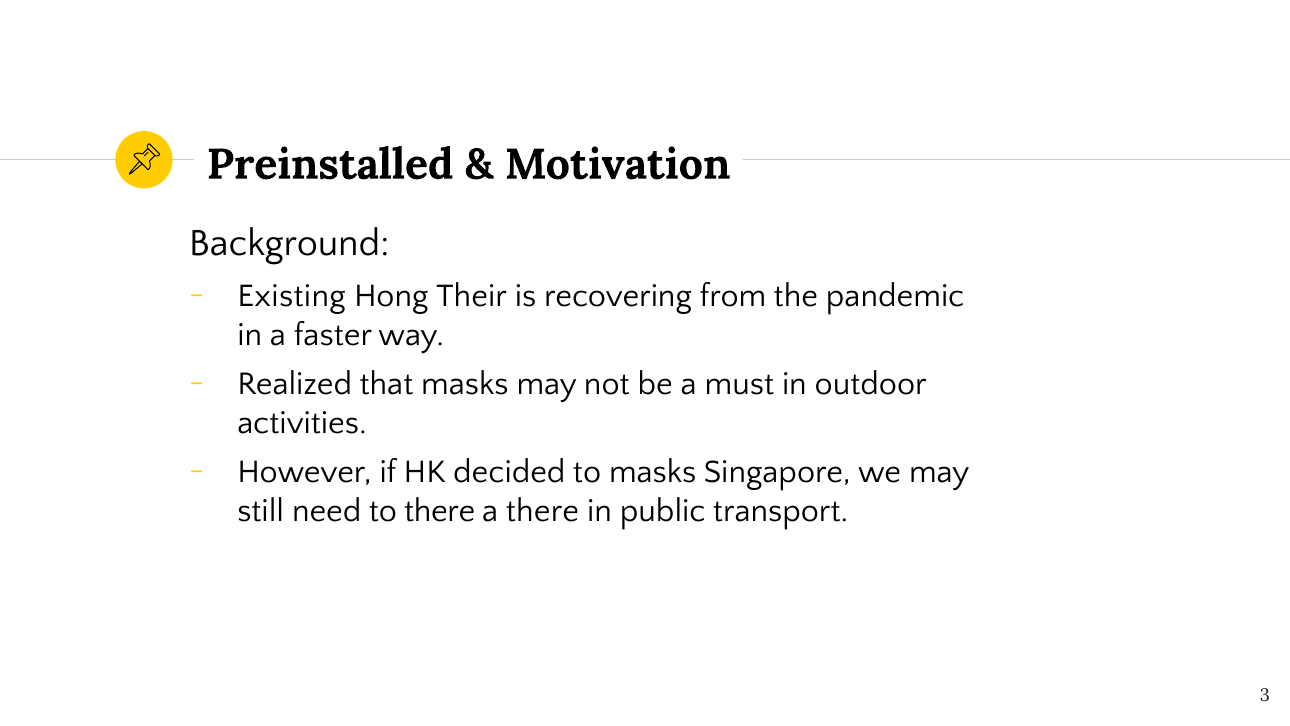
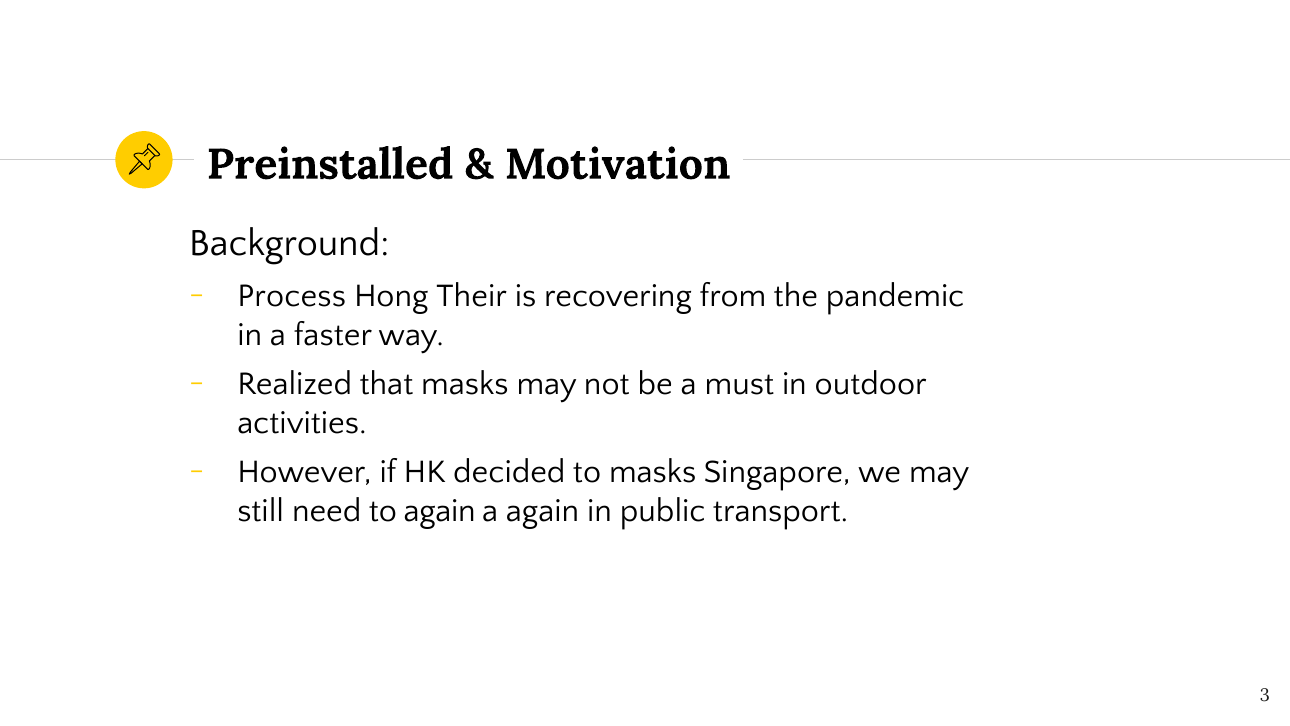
Existing: Existing -> Process
to there: there -> again
a there: there -> again
